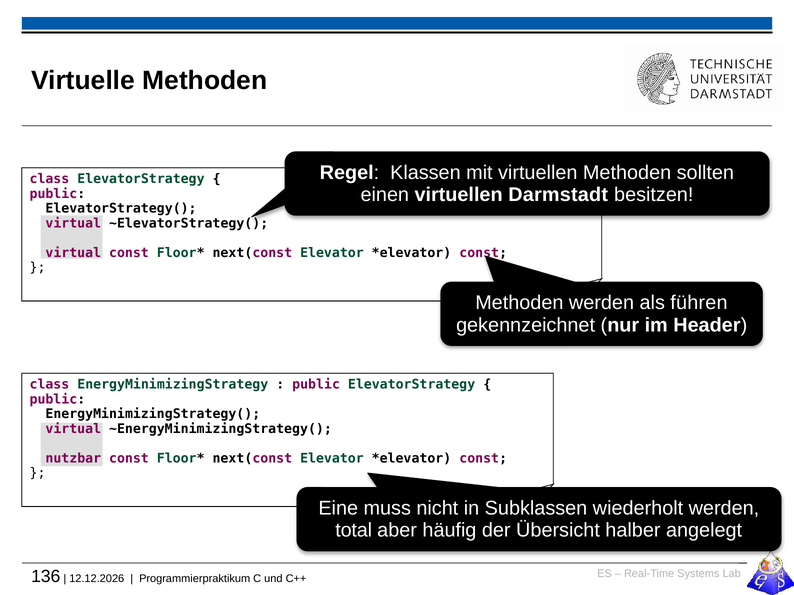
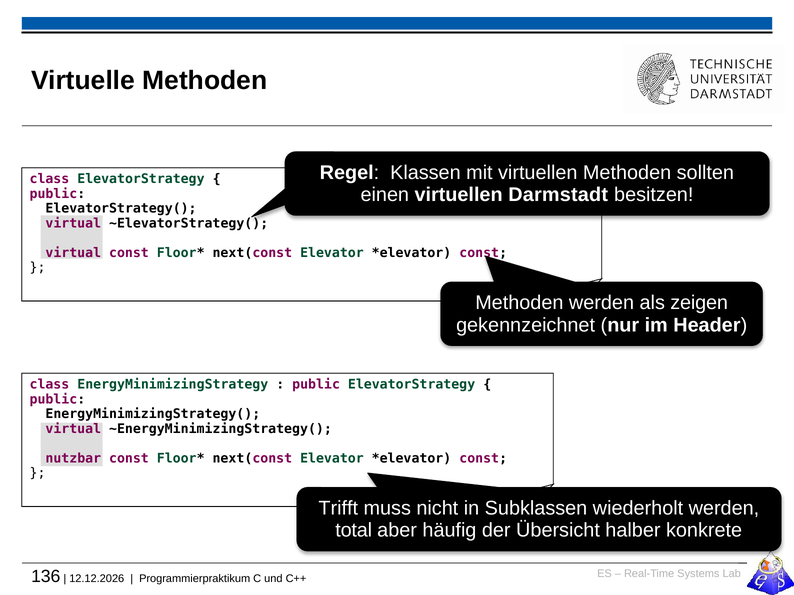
führen: führen -> zeigen
Eine: Eine -> Trifft
angelegt: angelegt -> konkrete
